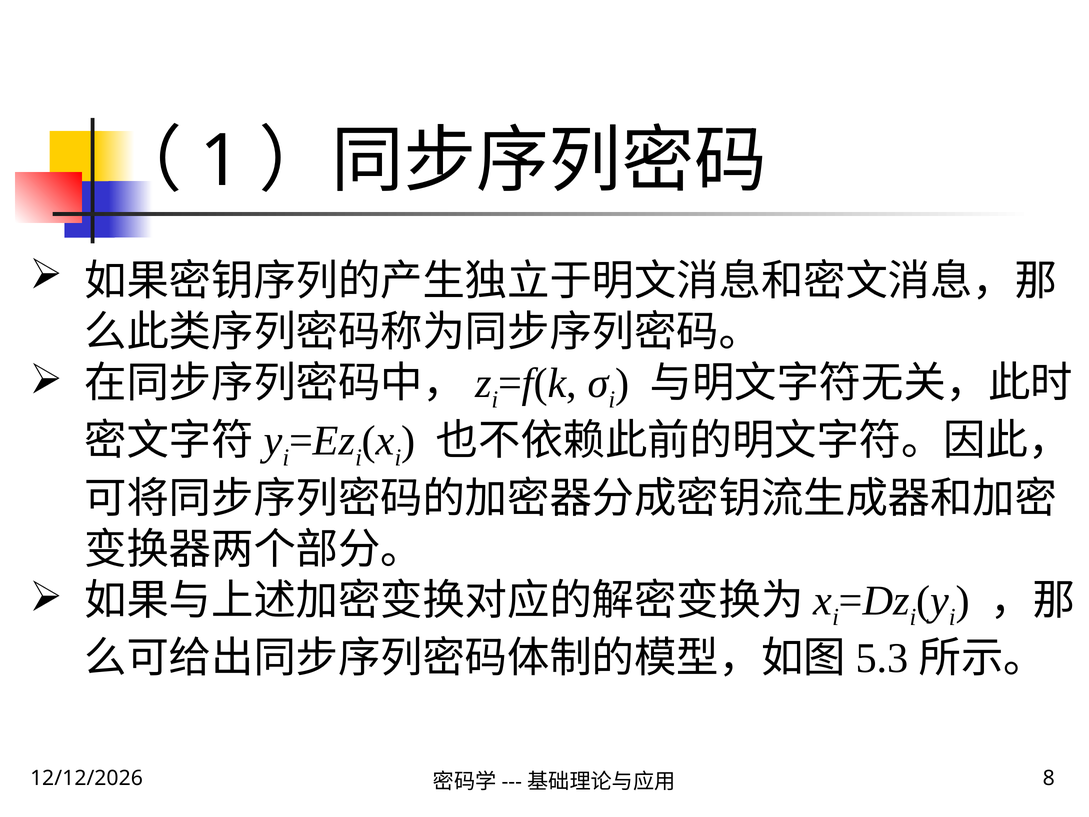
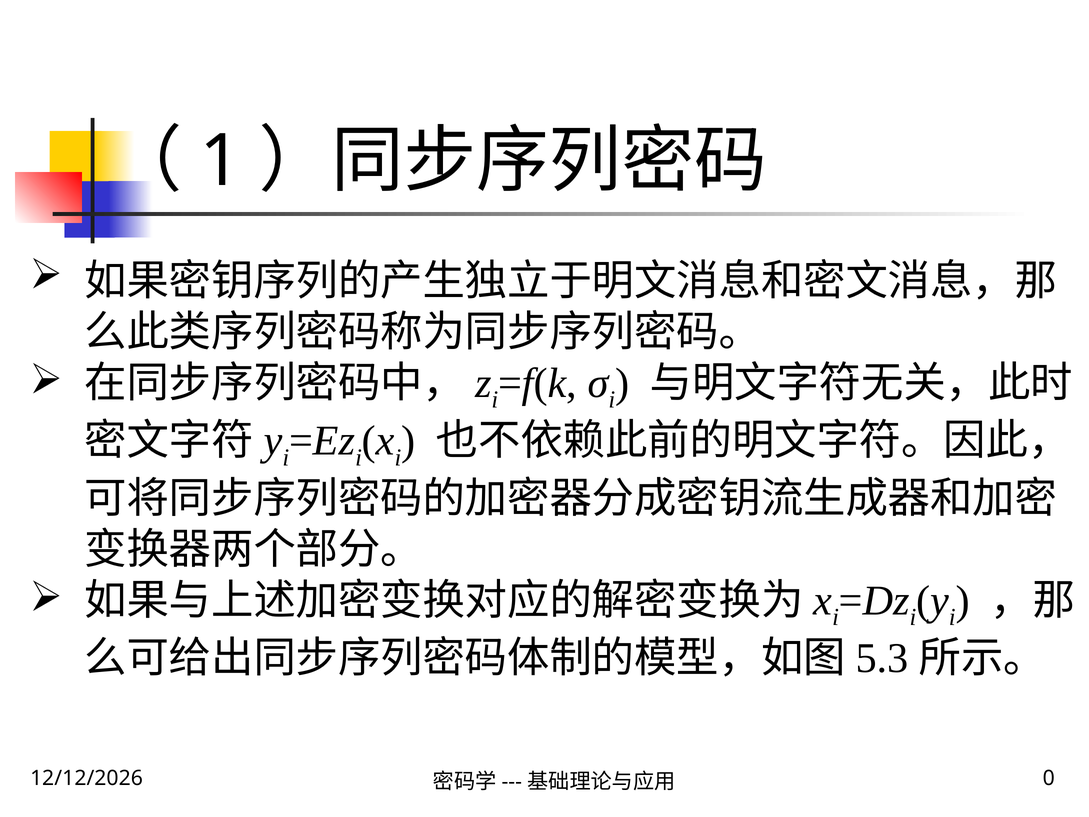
8: 8 -> 0
